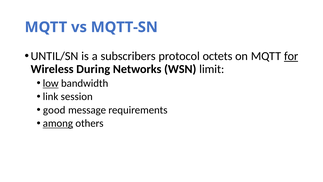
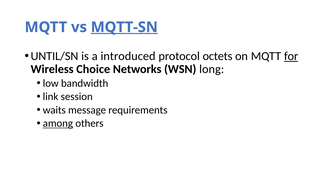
MQTT-SN underline: none -> present
subscribers: subscribers -> introduced
During: During -> Choice
limit: limit -> long
low underline: present -> none
good: good -> waits
